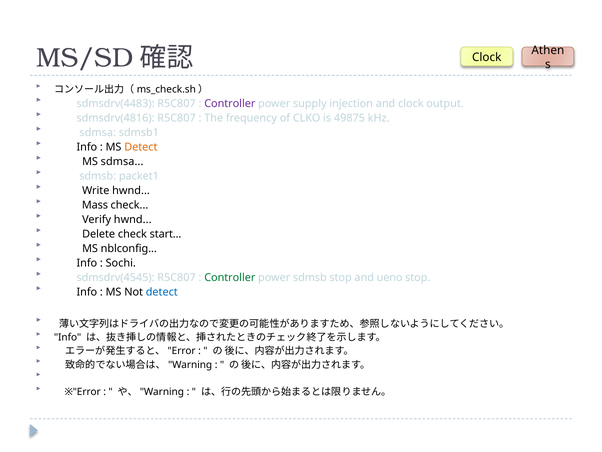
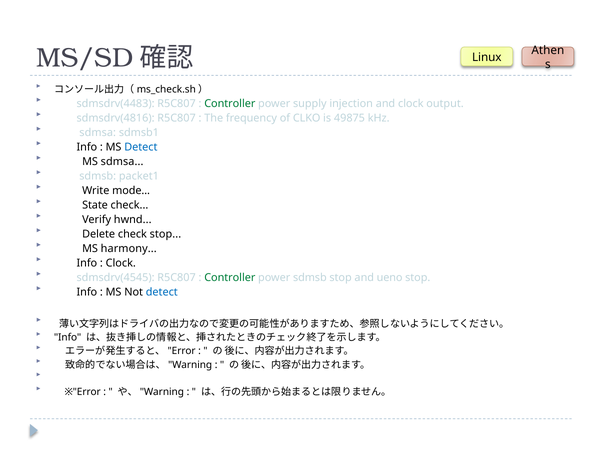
Clock at (487, 57): Clock -> Linux
Controller at (230, 104) colour: purple -> green
Detect at (141, 147) colour: orange -> blue
Write hwnd: hwnd -> mode
Mass: Mass -> State
check start: start -> stop
nblconfig: nblconfig -> harmony
Sochi at (121, 263): Sochi -> Clock
